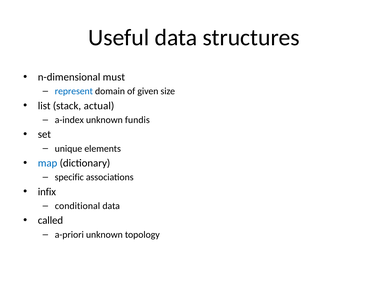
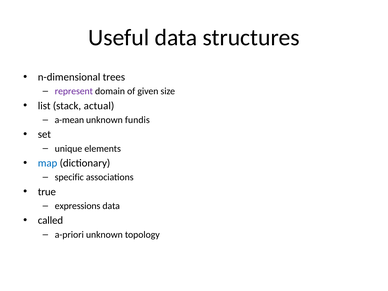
must: must -> trees
represent colour: blue -> purple
a-index: a-index -> a-mean
infix: infix -> true
conditional: conditional -> expressions
